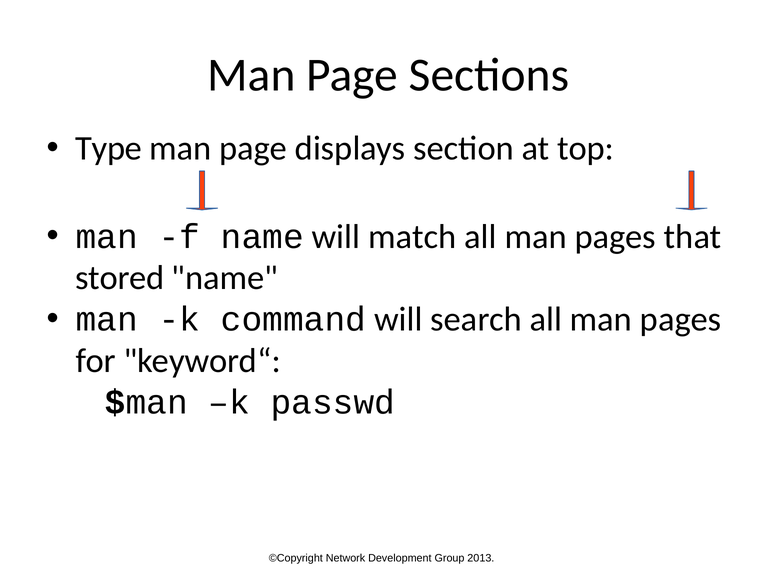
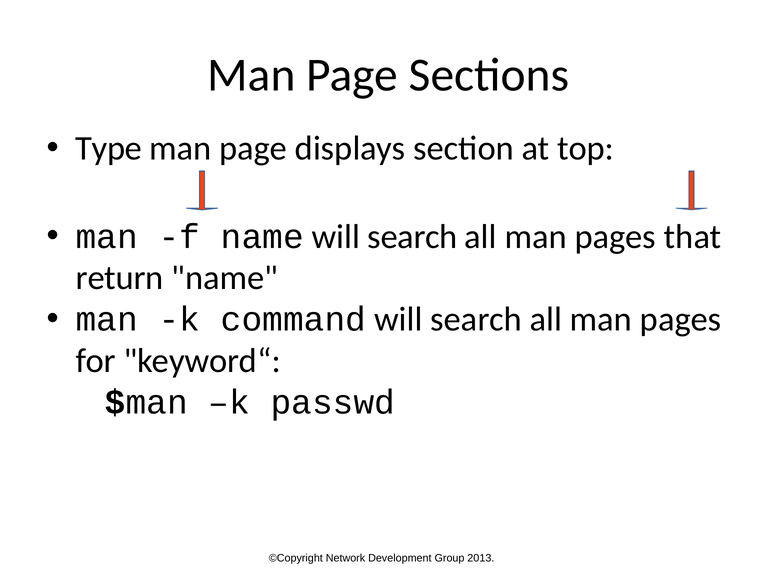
name will match: match -> search
stored: stored -> return
